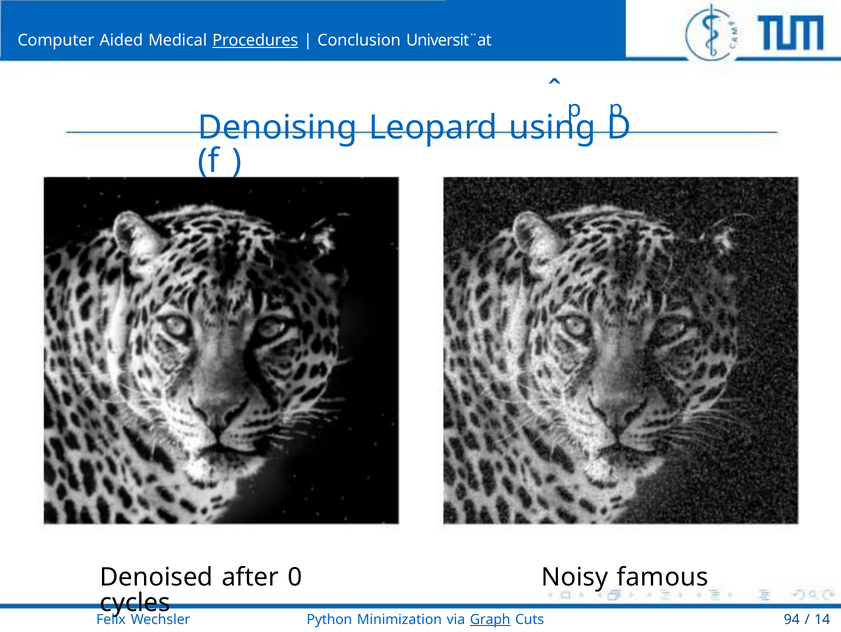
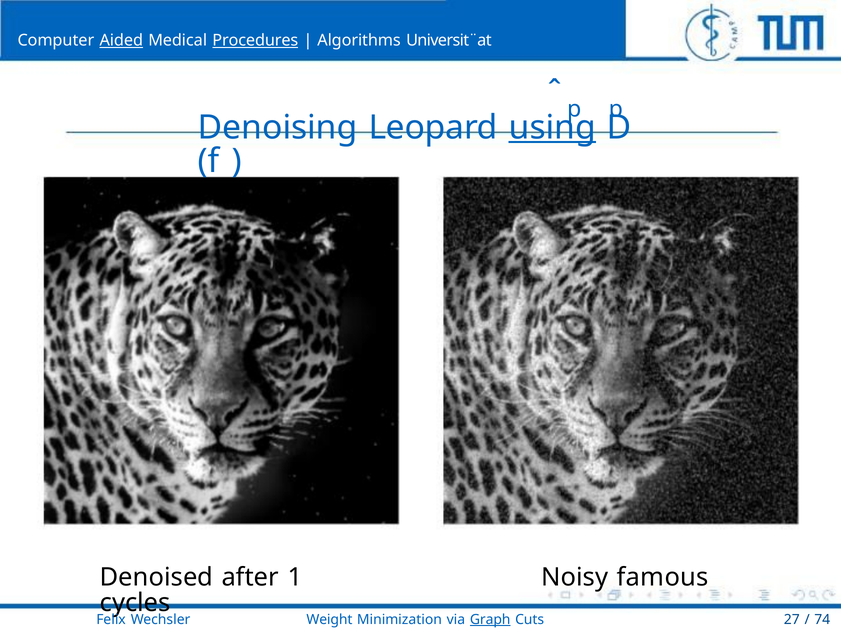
Aided underline: none -> present
Conclusion: Conclusion -> Algorithms
using underline: none -> present
0: 0 -> 1
Python: Python -> Weight
94: 94 -> 27
14: 14 -> 74
